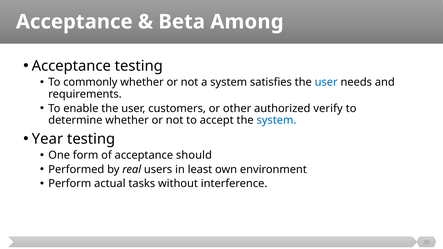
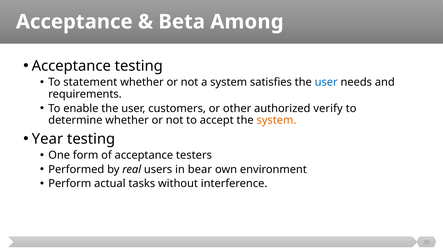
commonly: commonly -> statement
system at (276, 120) colour: blue -> orange
should: should -> testers
least: least -> bear
